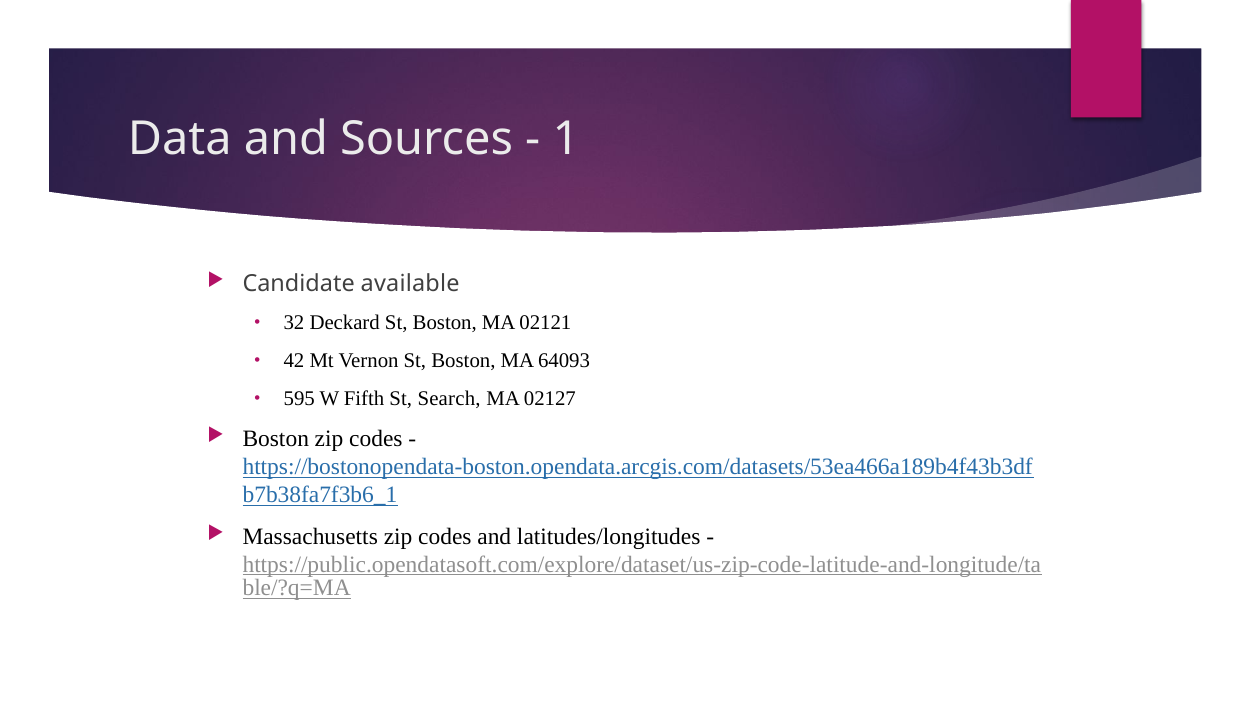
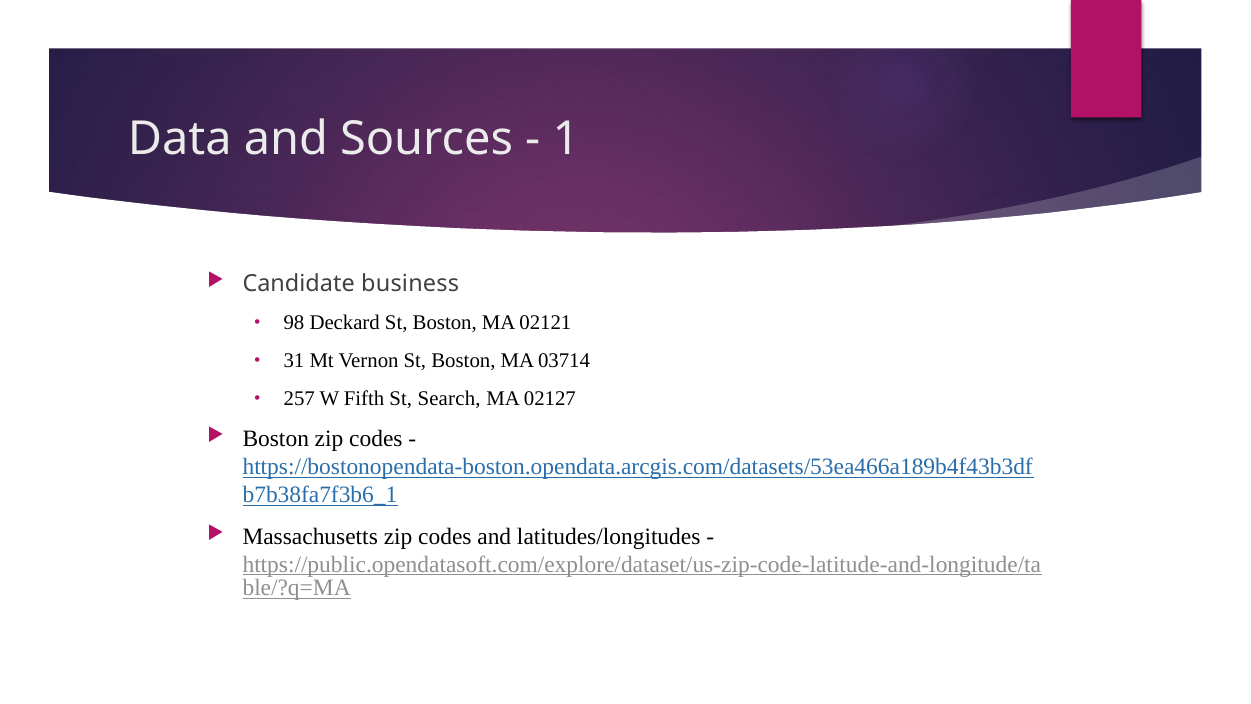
available: available -> business
32: 32 -> 98
42: 42 -> 31
64093: 64093 -> 03714
595: 595 -> 257
